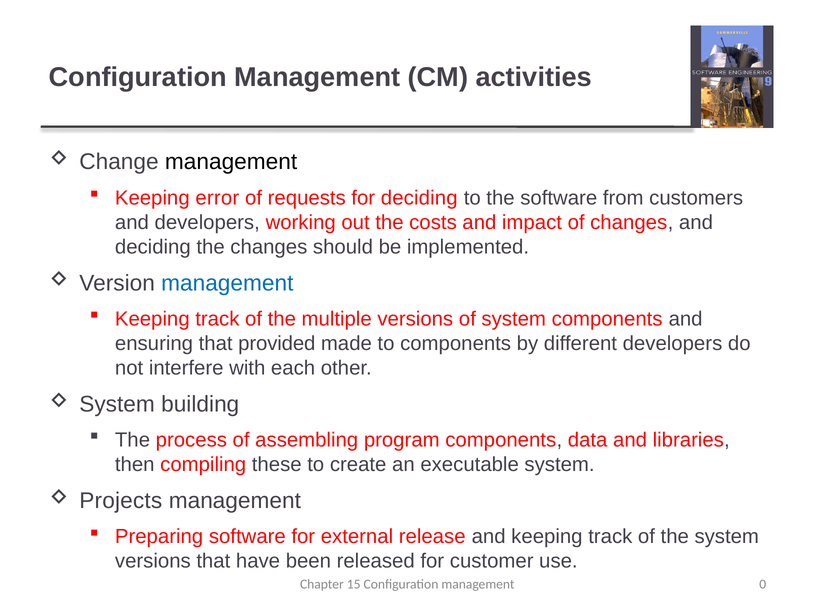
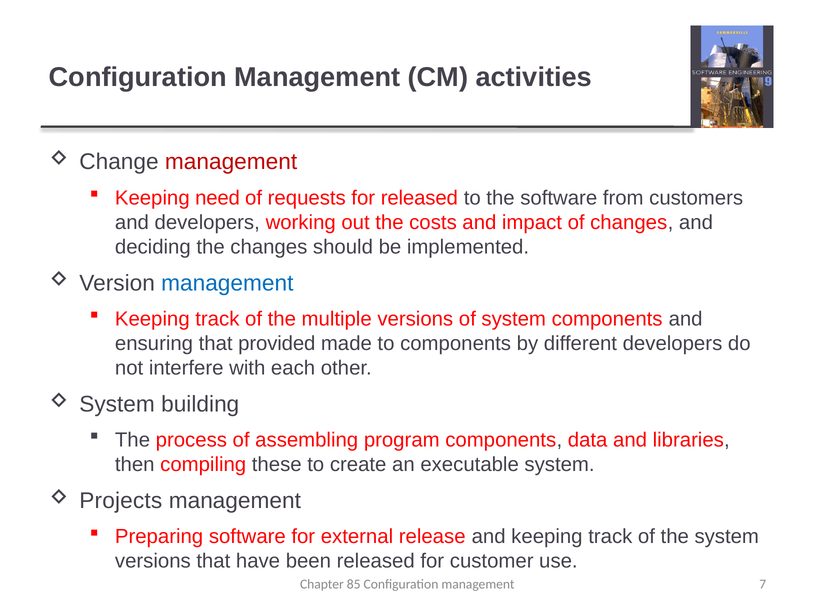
management at (231, 162) colour: black -> red
error: error -> need
for deciding: deciding -> released
15: 15 -> 85
0: 0 -> 7
